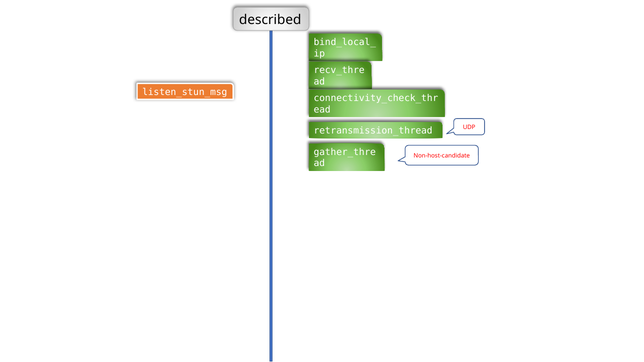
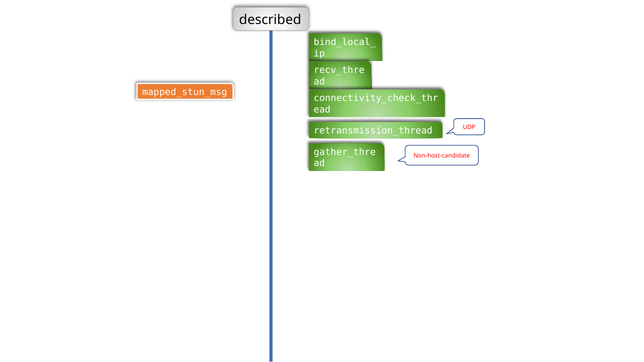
listen_stun_msg: listen_stun_msg -> mapped_stun_msg
